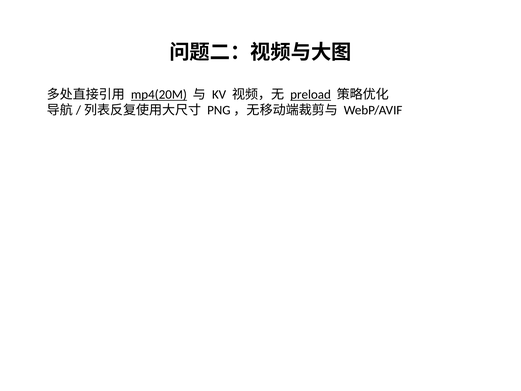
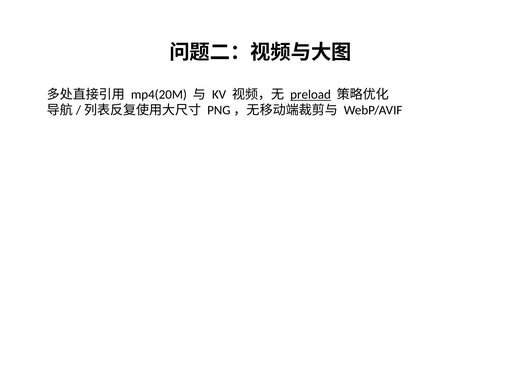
mp4(20M underline: present -> none
